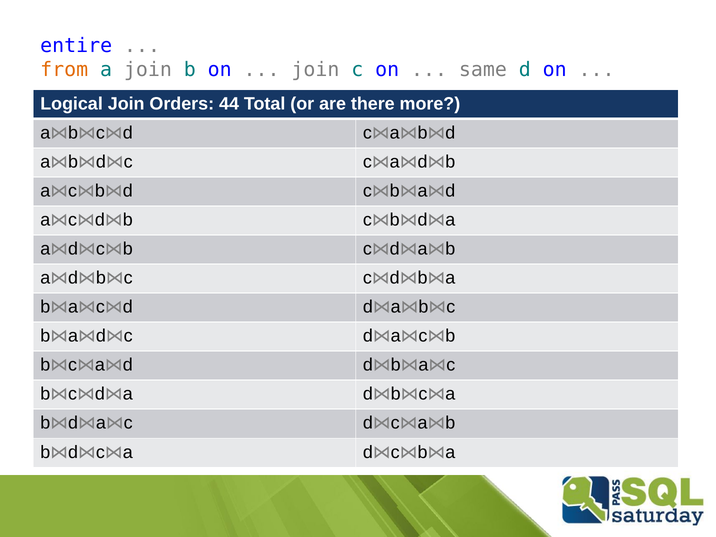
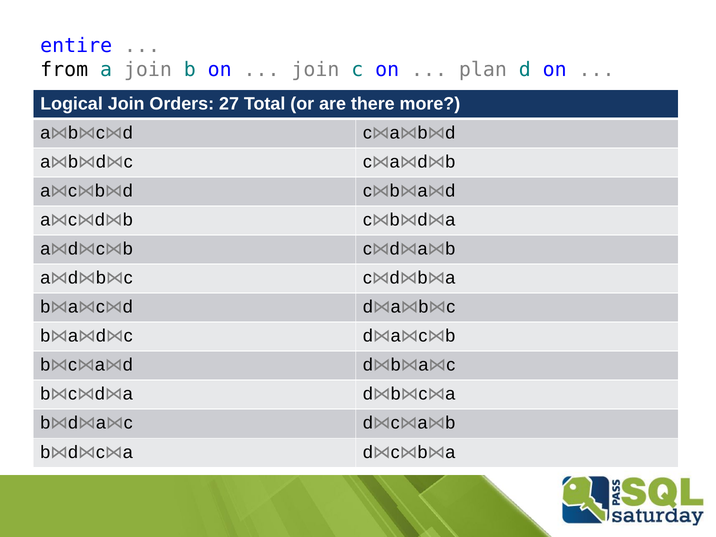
from colour: orange -> black
same: same -> plan
44: 44 -> 27
